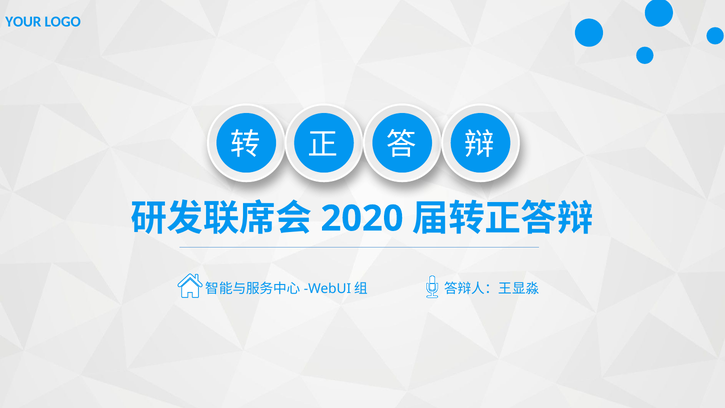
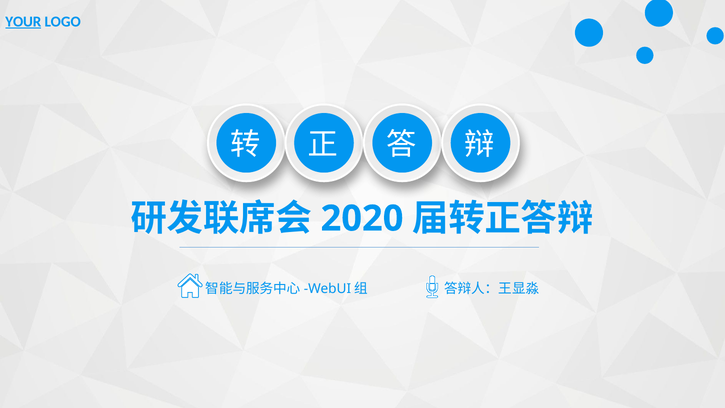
YOUR underline: none -> present
